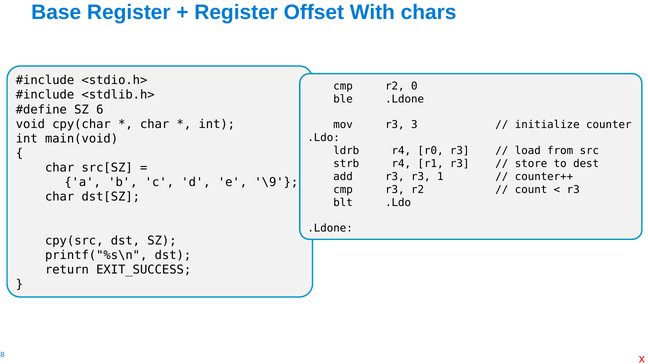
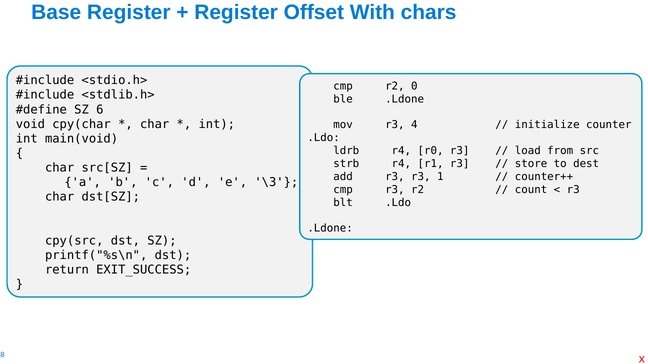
3: 3 -> 4
\9: \9 -> \3
